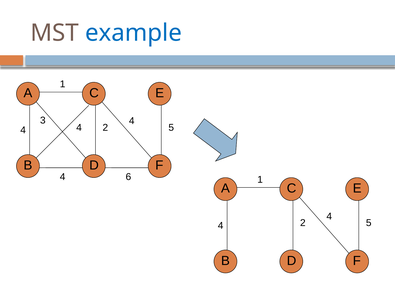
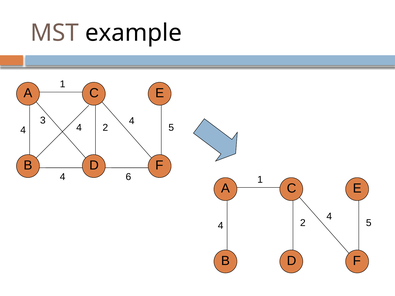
example colour: blue -> black
